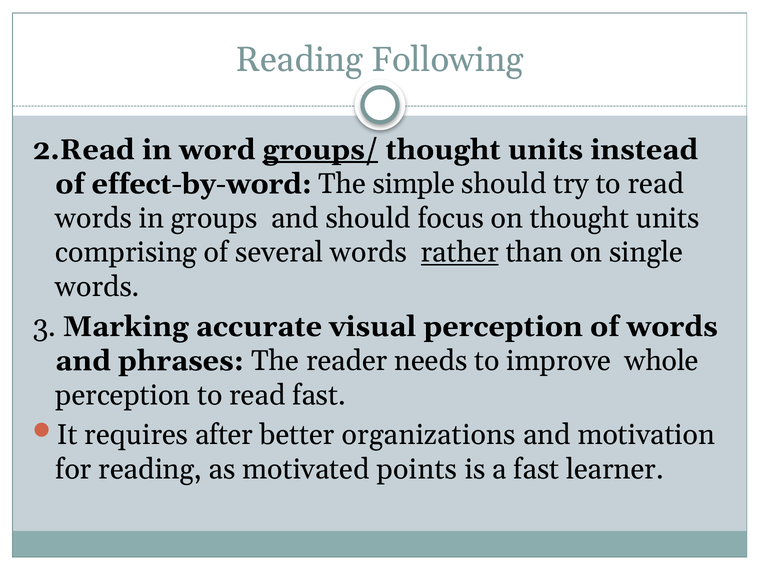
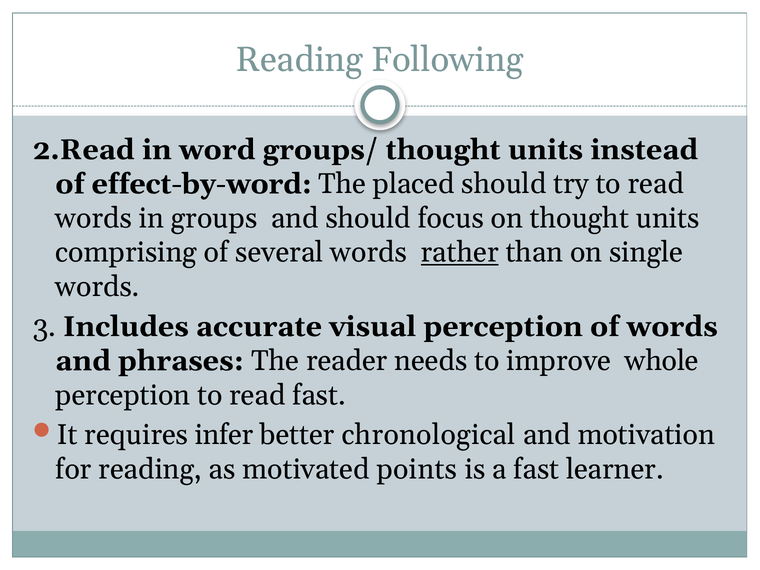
groups/ underline: present -> none
simple: simple -> placed
Marking: Marking -> Includes
after: after -> infer
organizations: organizations -> chronological
